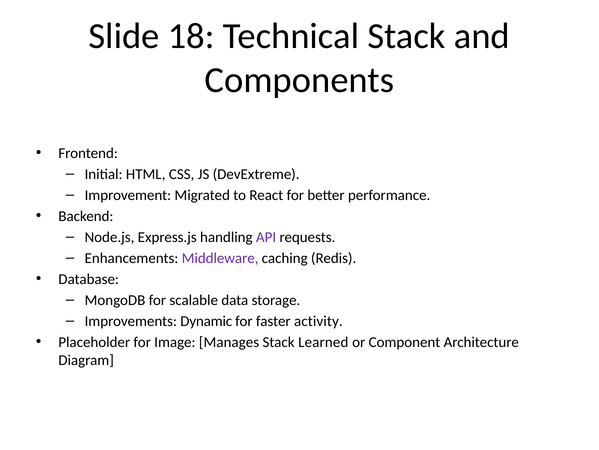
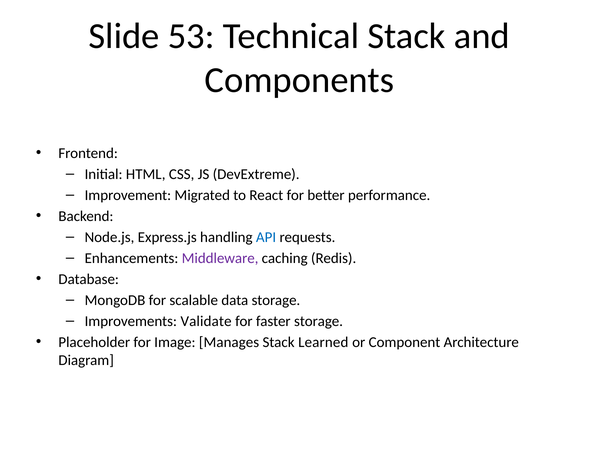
18: 18 -> 53
API colour: purple -> blue
Dynamic: Dynamic -> Validate
faster activity: activity -> storage
